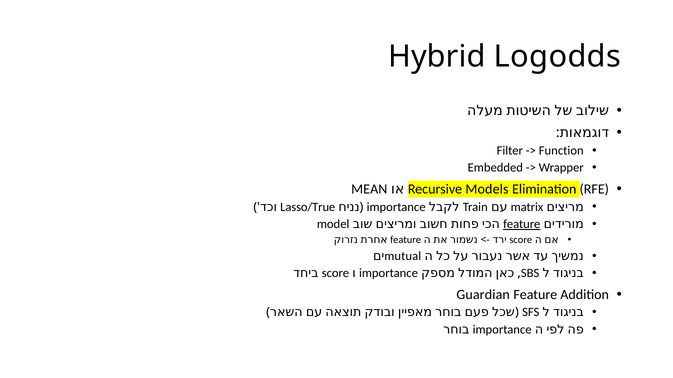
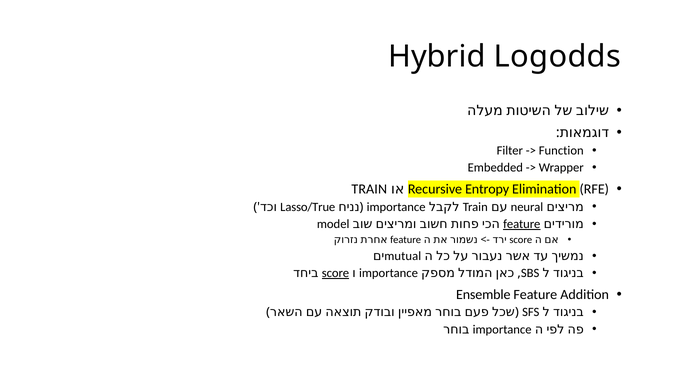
MEAN at (369, 189): MEAN -> TRAIN
Models: Models -> Entropy
matrix: matrix -> neural
score at (335, 274) underline: none -> present
Guardian: Guardian -> Ensemble
